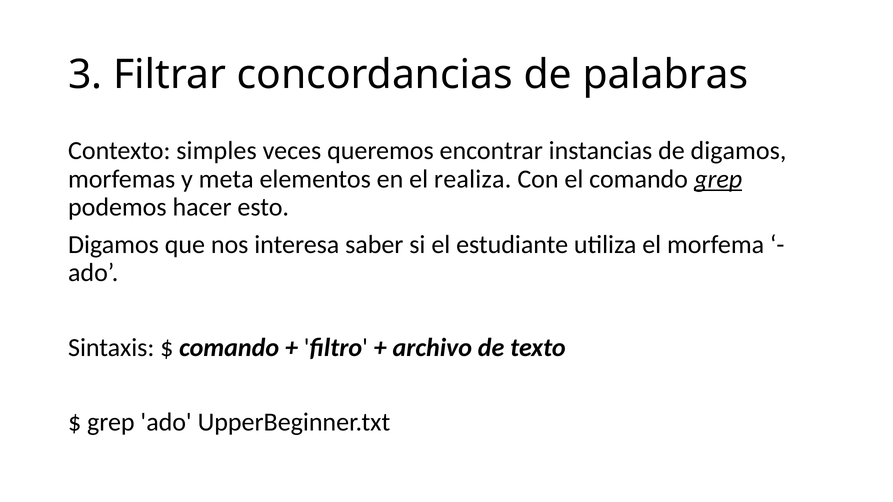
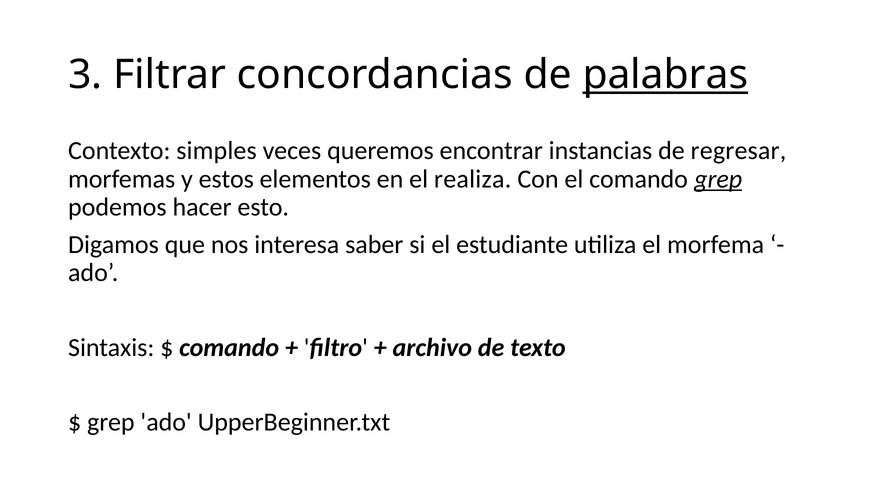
palabras underline: none -> present
de digamos: digamos -> regresar
meta: meta -> estos
